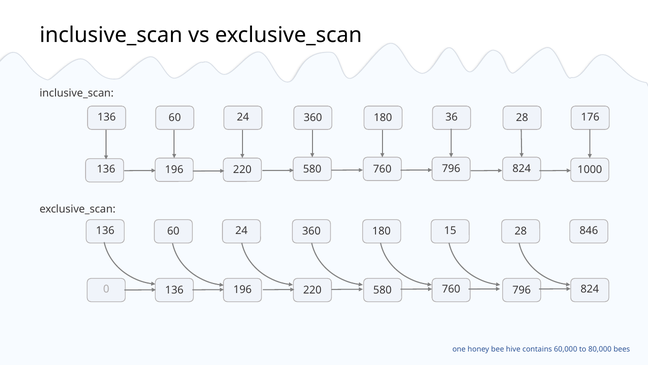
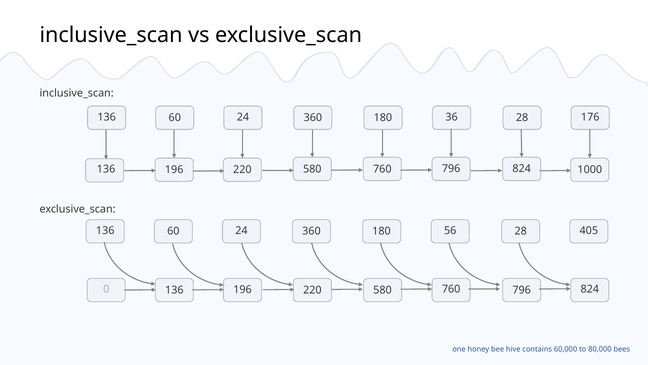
15: 15 -> 56
846: 846 -> 405
